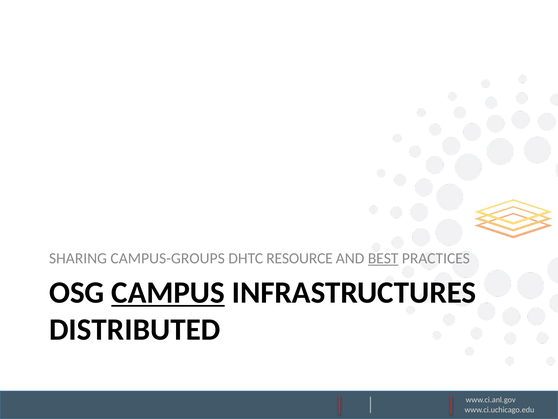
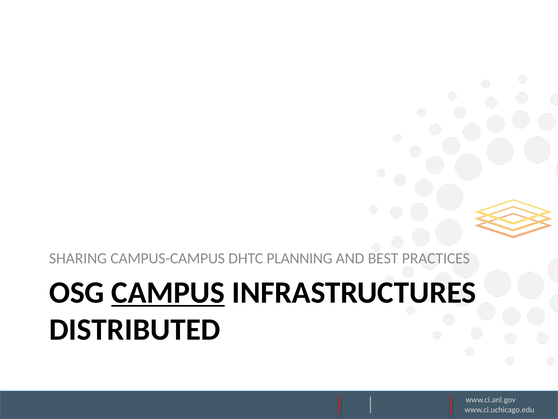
CAMPUS-GROUPS: CAMPUS-GROUPS -> CAMPUS-CAMPUS
RESOURCE: RESOURCE -> PLANNING
BEST underline: present -> none
